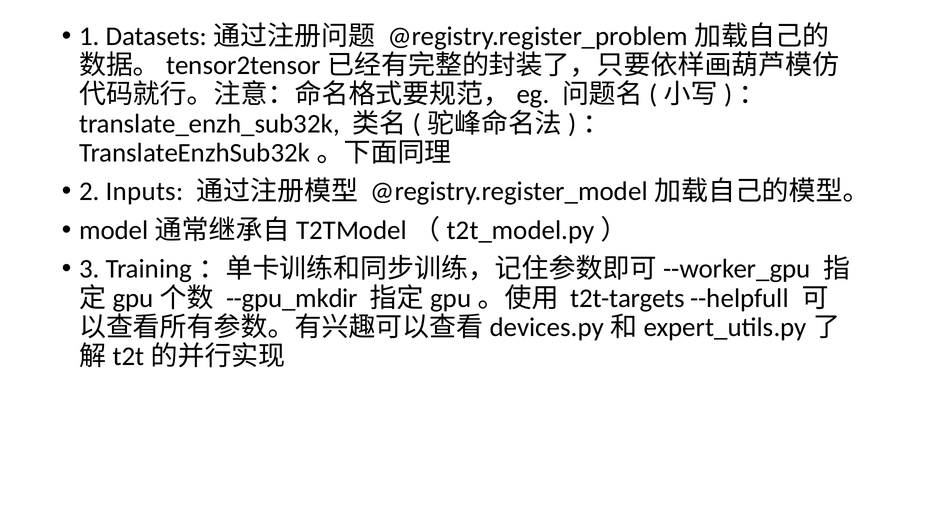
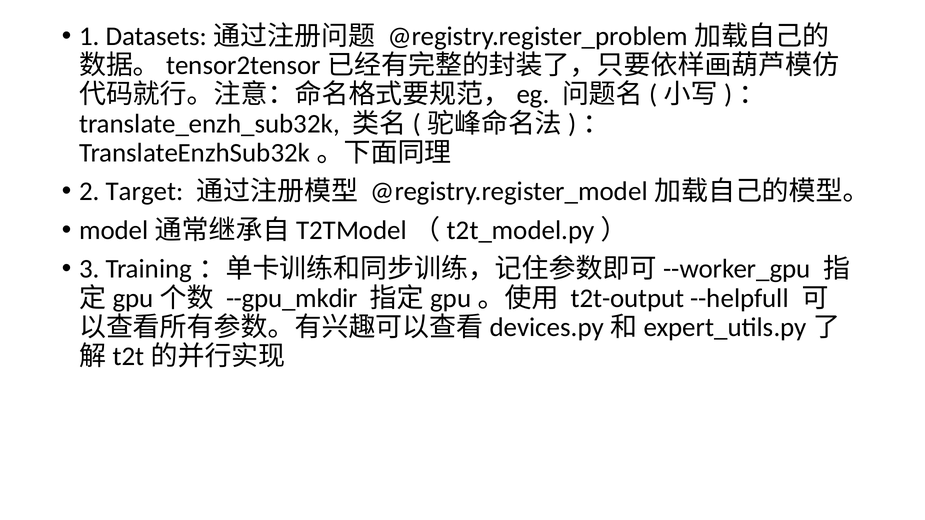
Inputs: Inputs -> Target
t2t-targets: t2t-targets -> t2t-output
